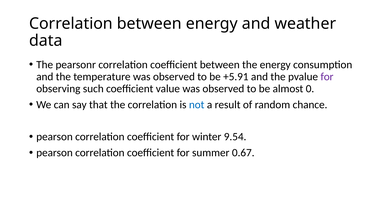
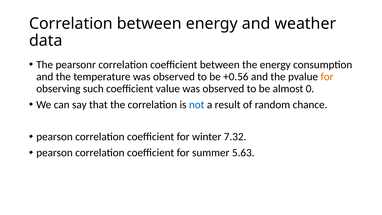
+5.91: +5.91 -> +0.56
for at (327, 77) colour: purple -> orange
9.54: 9.54 -> 7.32
0.67: 0.67 -> 5.63
